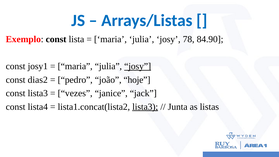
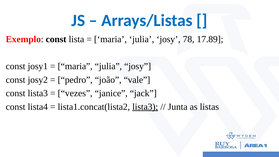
84.90: 84.90 -> 17.89
josy at (138, 66) underline: present -> none
dias2: dias2 -> josy2
hoje: hoje -> vale
